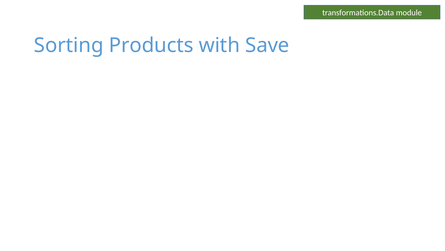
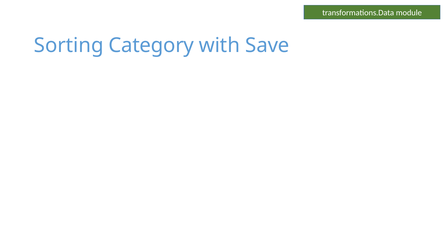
Products: Products -> Category
